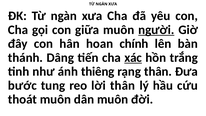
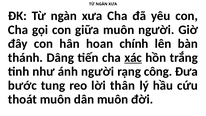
người at (156, 30) underline: present -> none
ánh thiêng: thiêng -> người
rạng thân: thân -> công
